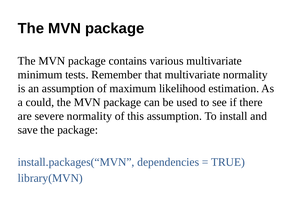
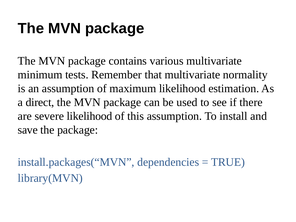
could: could -> direct
severe normality: normality -> likelihood
